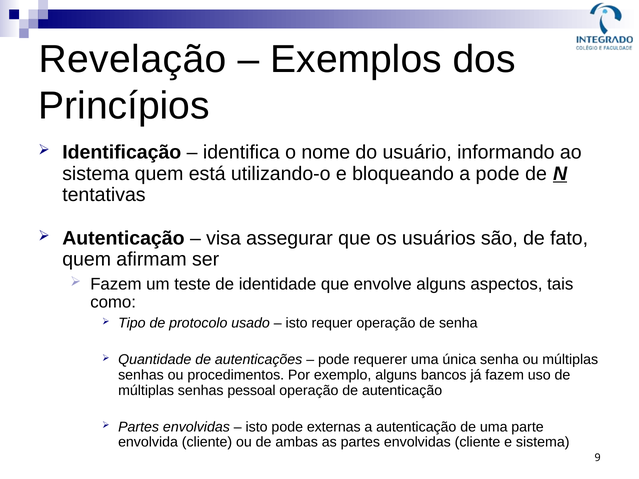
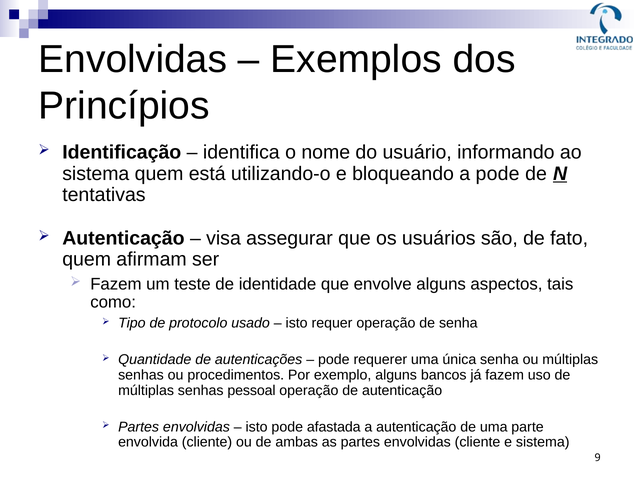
Revelação at (133, 59): Revelação -> Envolvidas
externas: externas -> afastada
